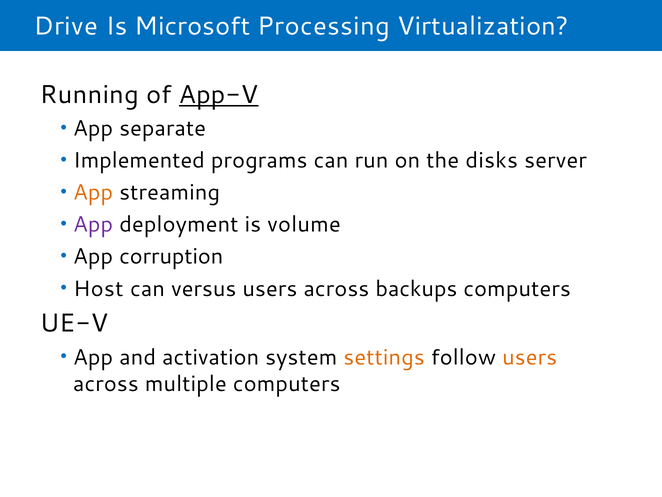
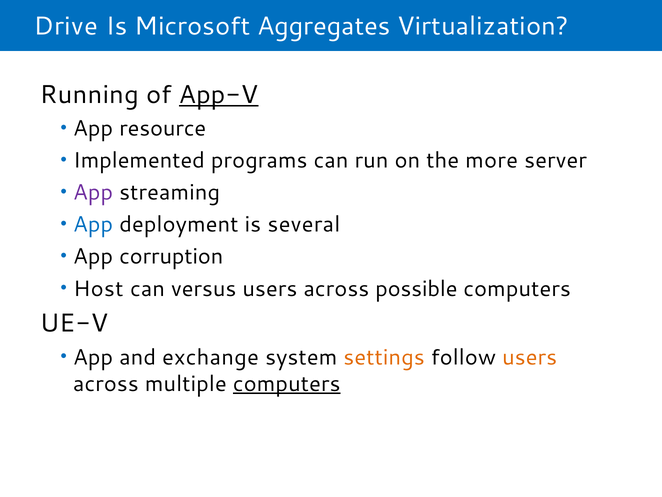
Processing: Processing -> Aggregates
separate: separate -> resource
disks: disks -> more
App at (93, 192) colour: orange -> purple
App at (93, 224) colour: purple -> blue
volume: volume -> several
backups: backups -> possible
activation: activation -> exchange
computers at (287, 383) underline: none -> present
